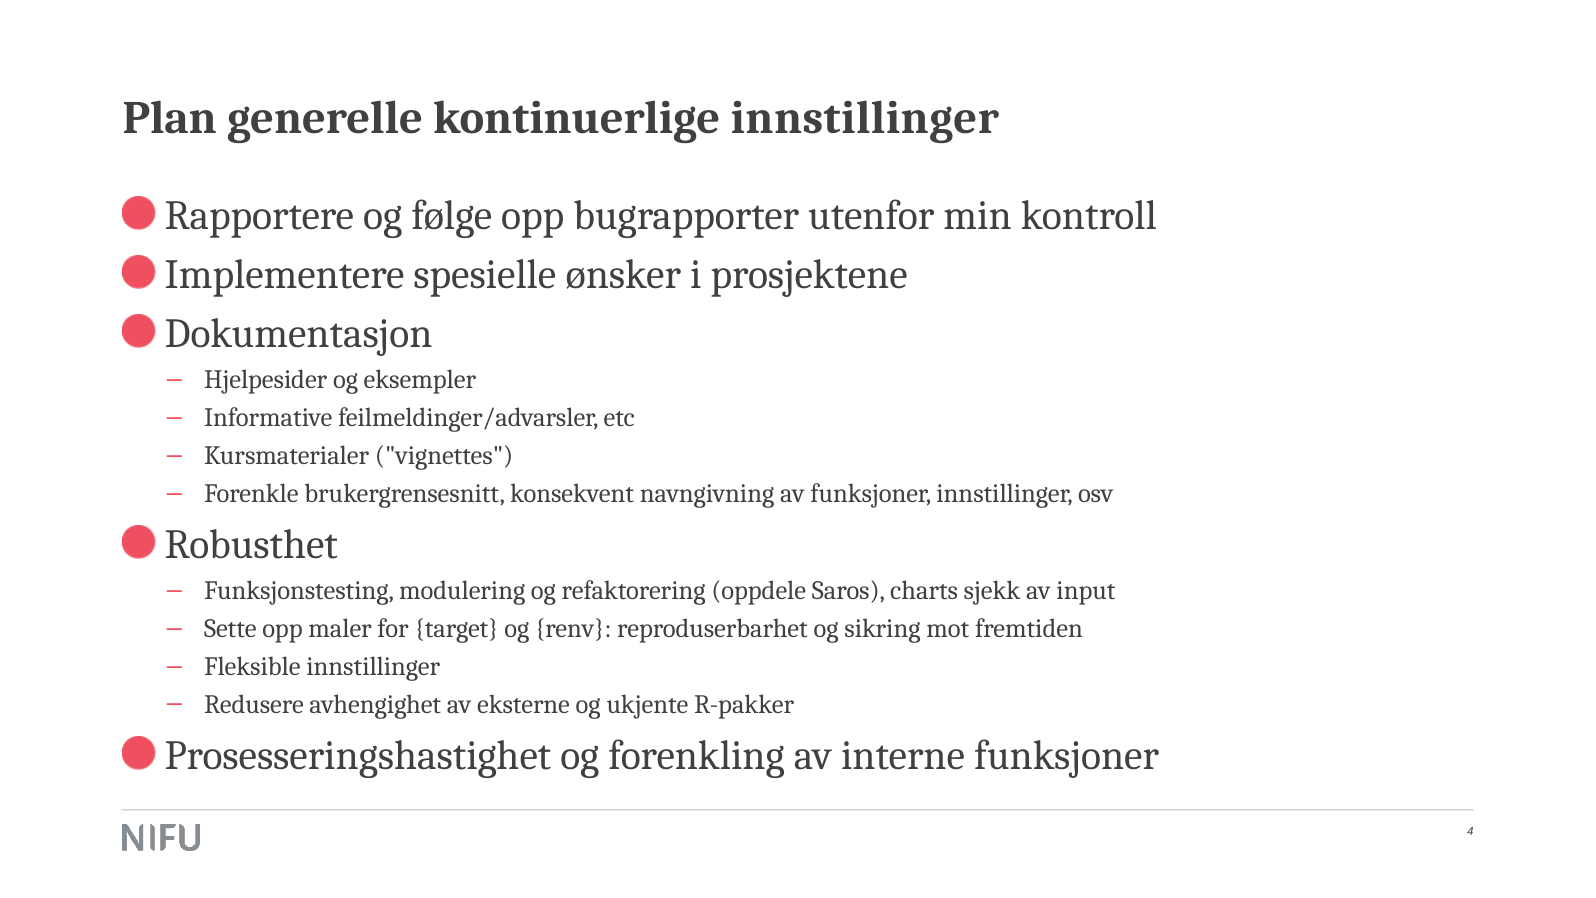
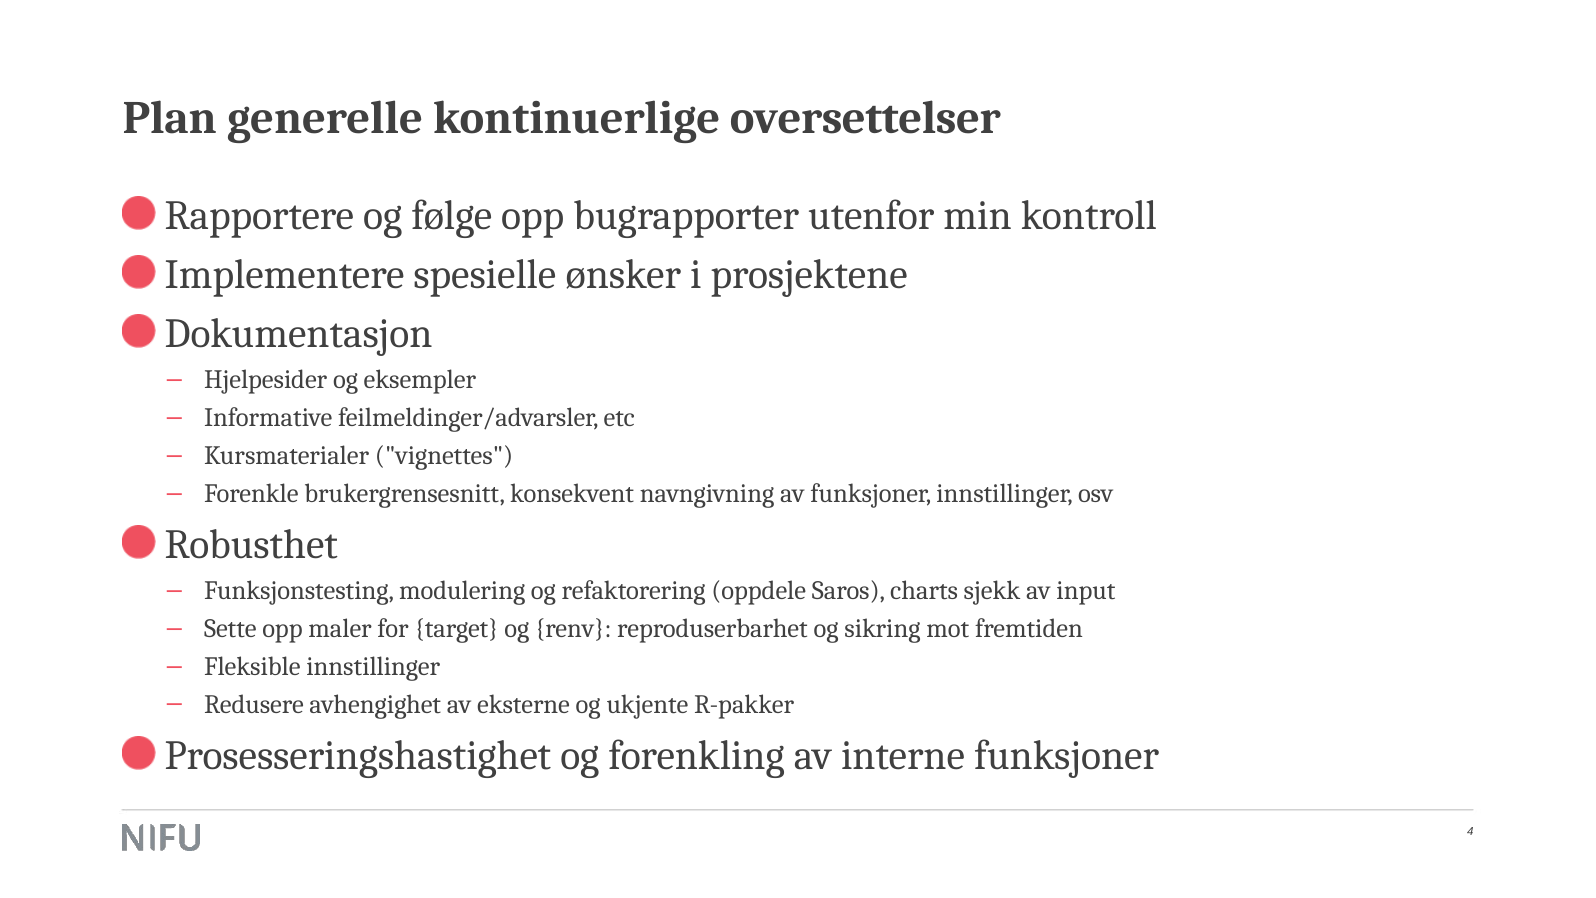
kontinuerlige innstillinger: innstillinger -> oversettelser
